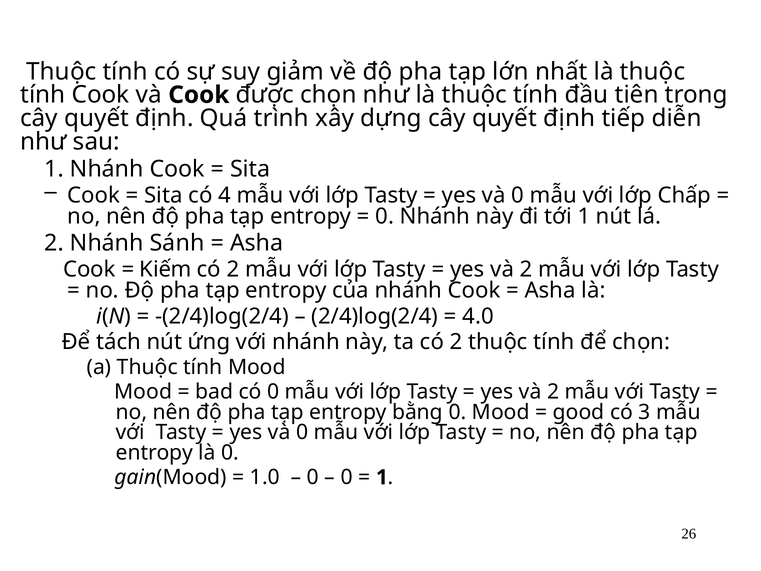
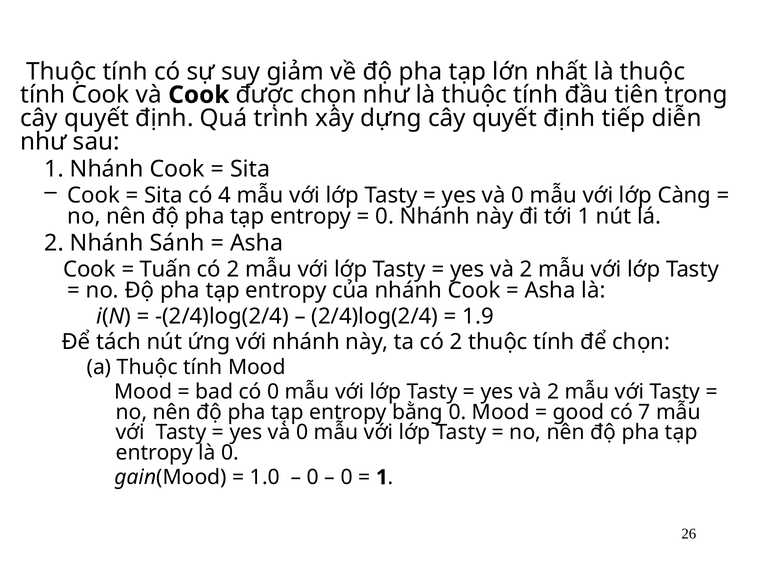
Chấp: Chấp -> Càng
Kiếm: Kiếm -> Tuấn
4.0: 4.0 -> 1.9
3: 3 -> 7
